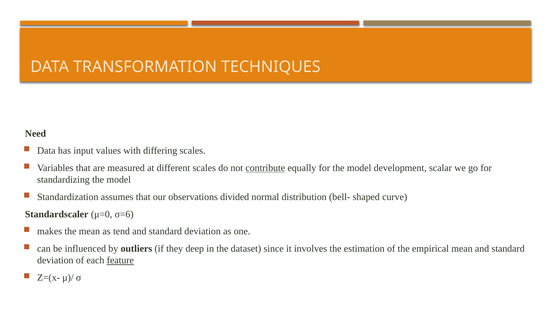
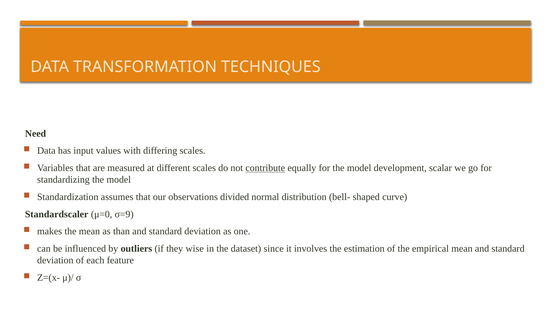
σ=6: σ=6 -> σ=9
tend: tend -> than
deep: deep -> wise
feature underline: present -> none
